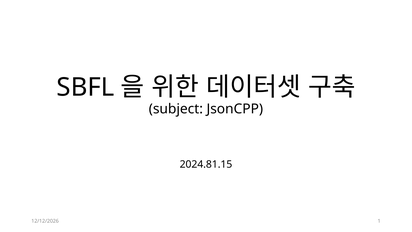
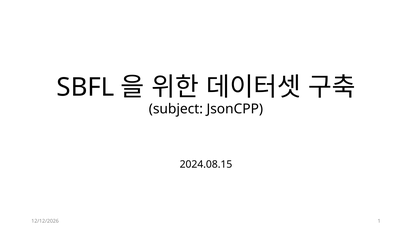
2024.81.15: 2024.81.15 -> 2024.08.15
